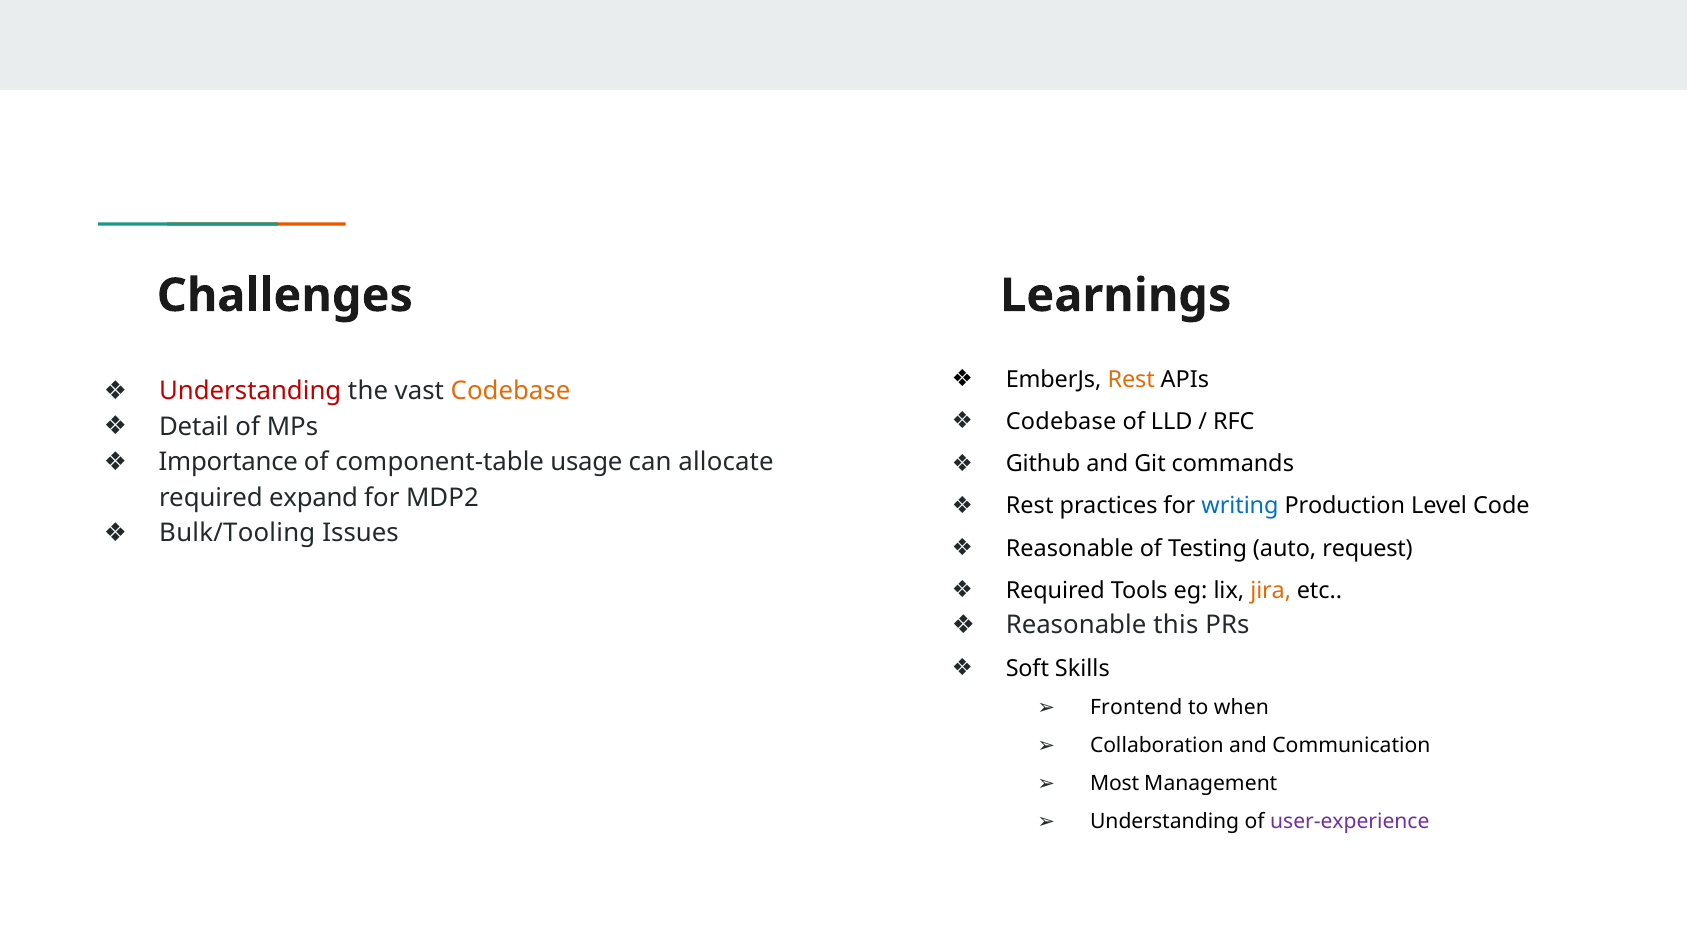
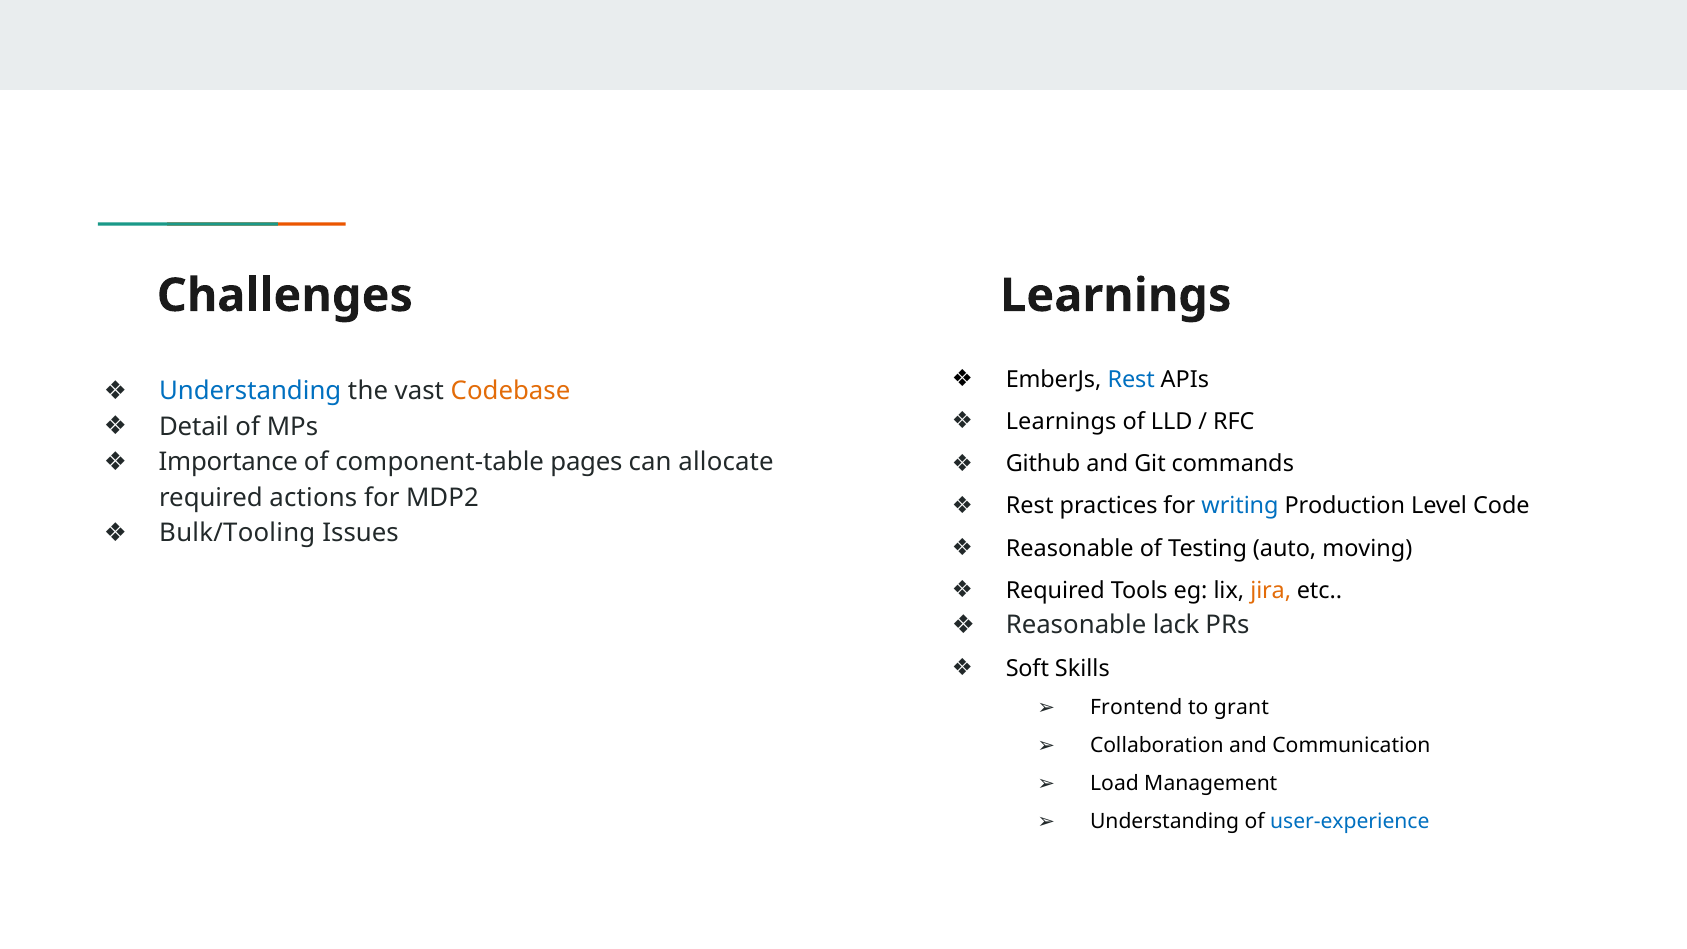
Rest at (1131, 379) colour: orange -> blue
Understanding at (250, 391) colour: red -> blue
Codebase at (1061, 422): Codebase -> Learnings
usage: usage -> pages
expand: expand -> actions
request: request -> moving
this: this -> lack
when: when -> grant
Most: Most -> Load
user-experience colour: purple -> blue
